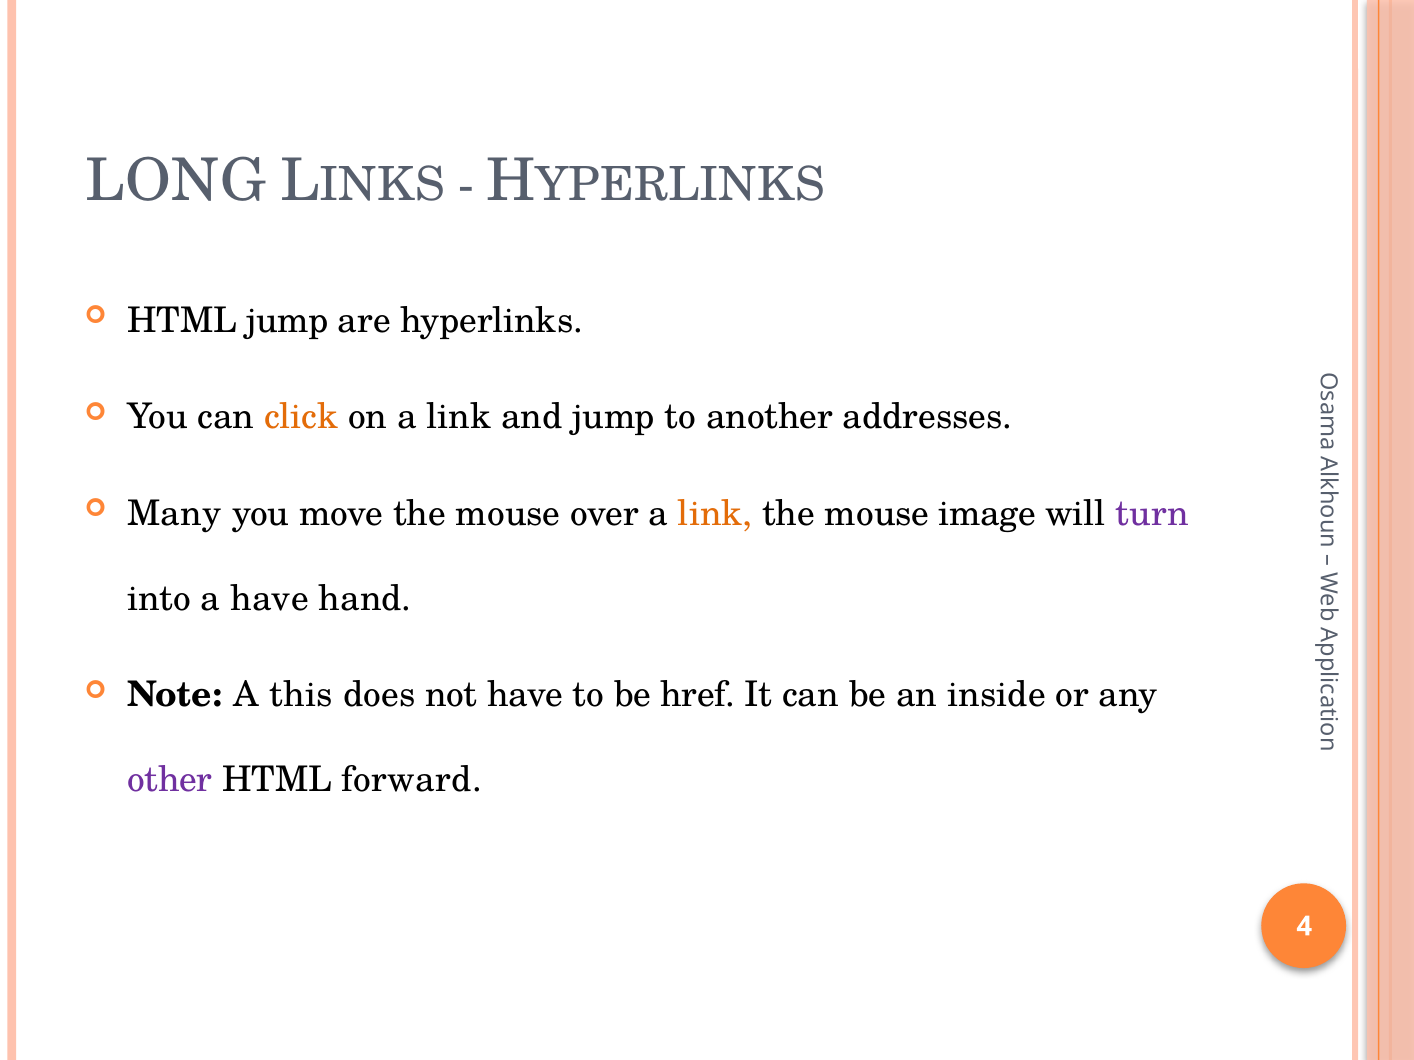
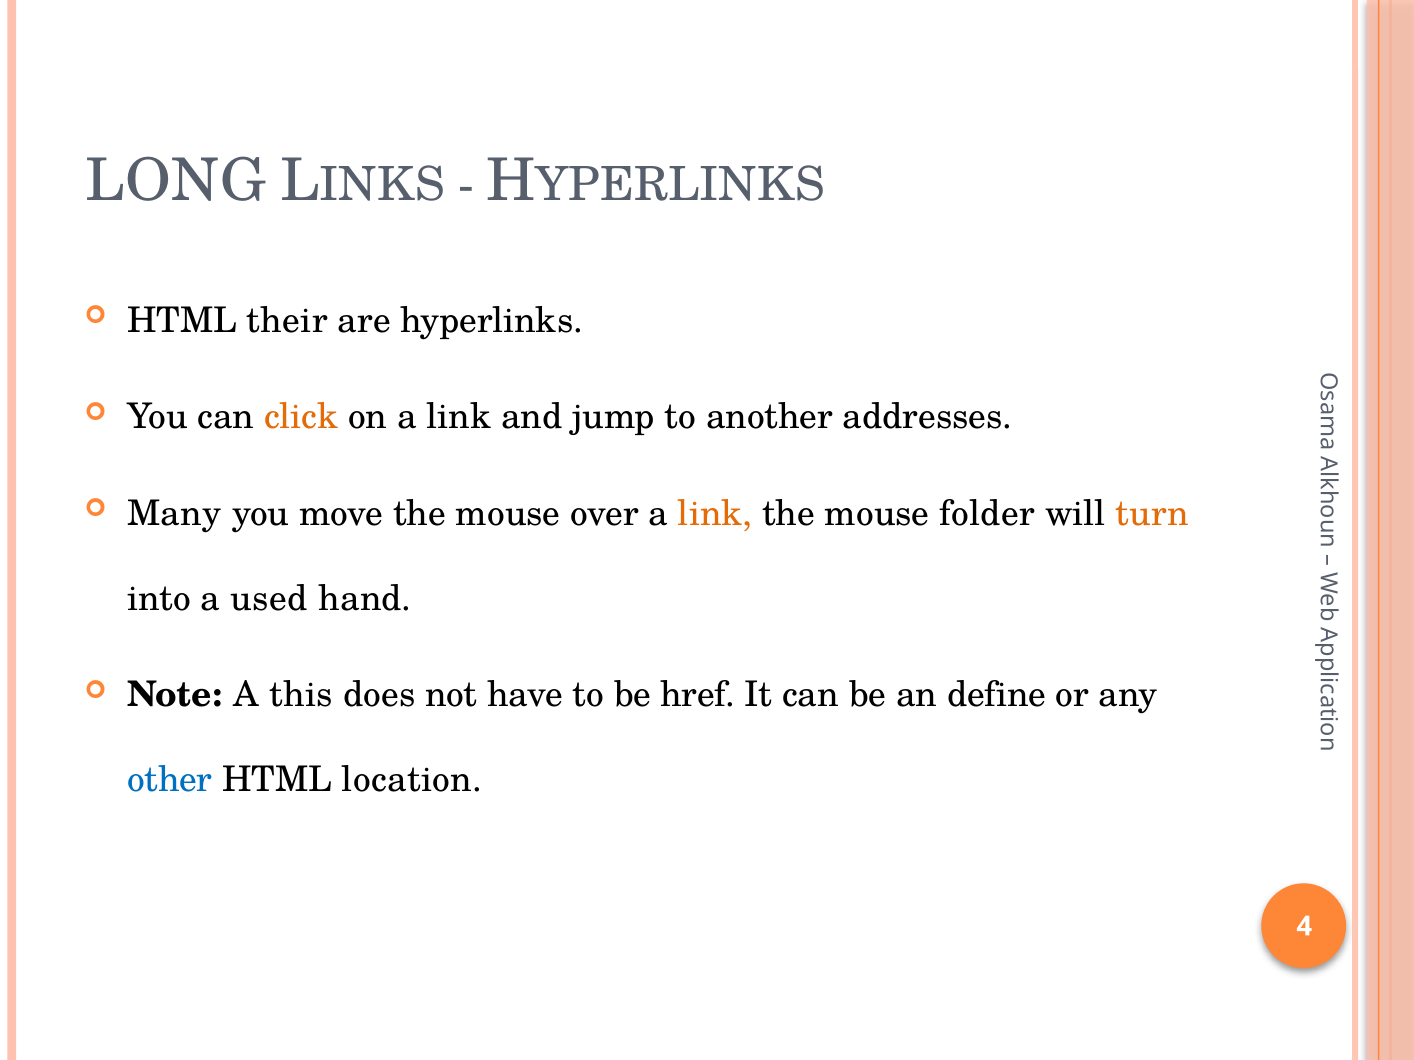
HTML jump: jump -> their
image: image -> folder
turn colour: purple -> orange
a have: have -> used
inside: inside -> define
other colour: purple -> blue
forward: forward -> location
